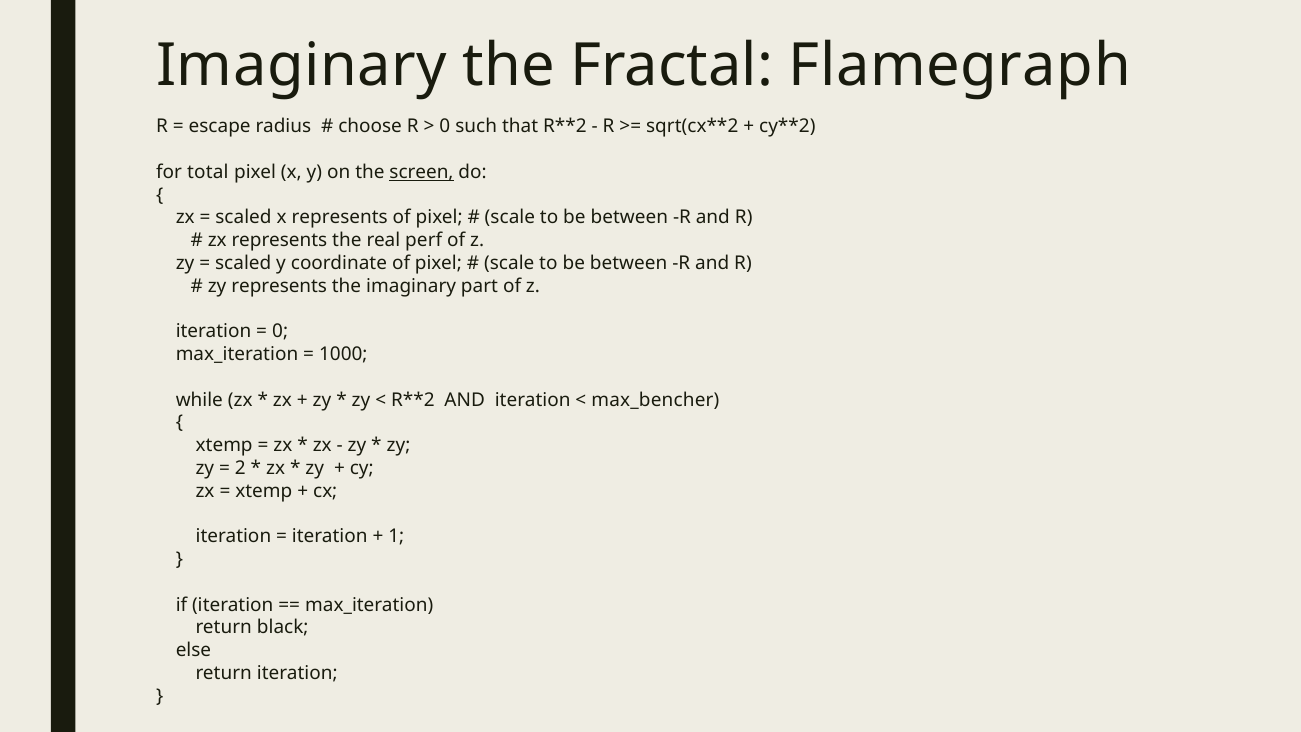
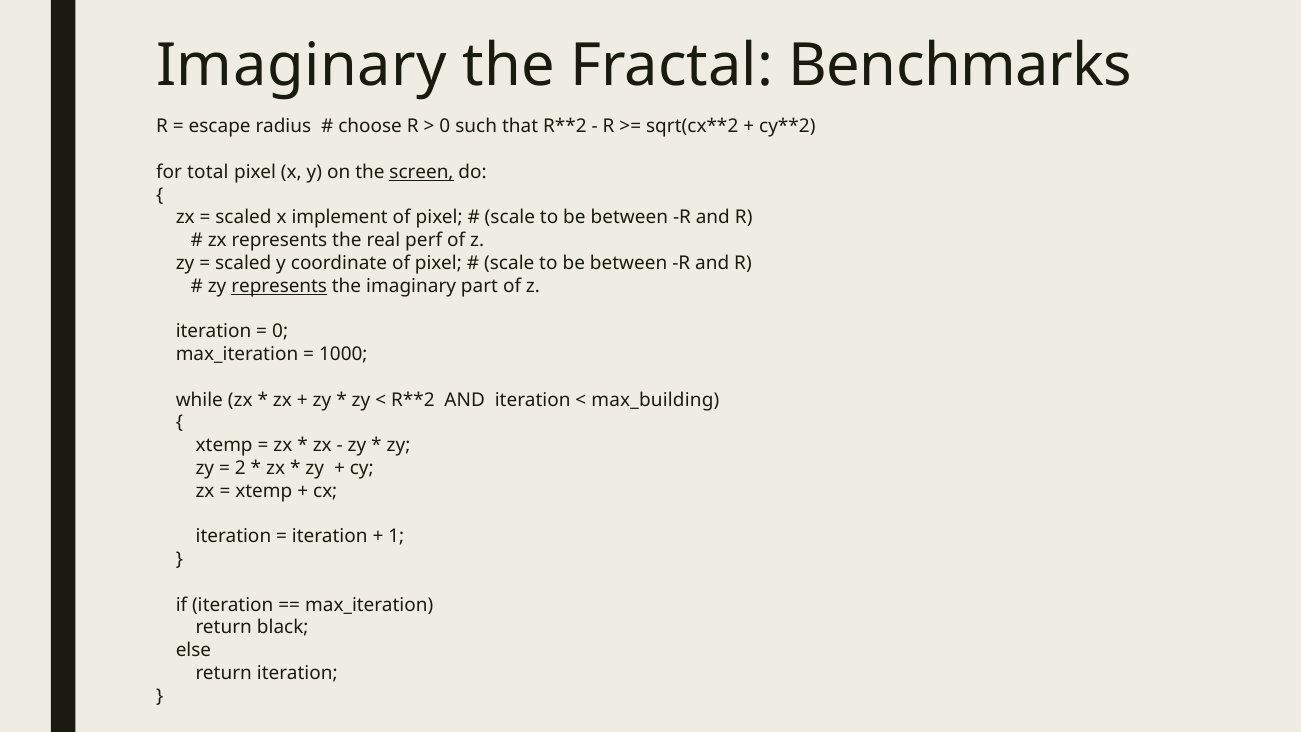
Flamegraph: Flamegraph -> Benchmarks
x represents: represents -> implement
represents at (279, 286) underline: none -> present
max_bencher: max_bencher -> max_building
